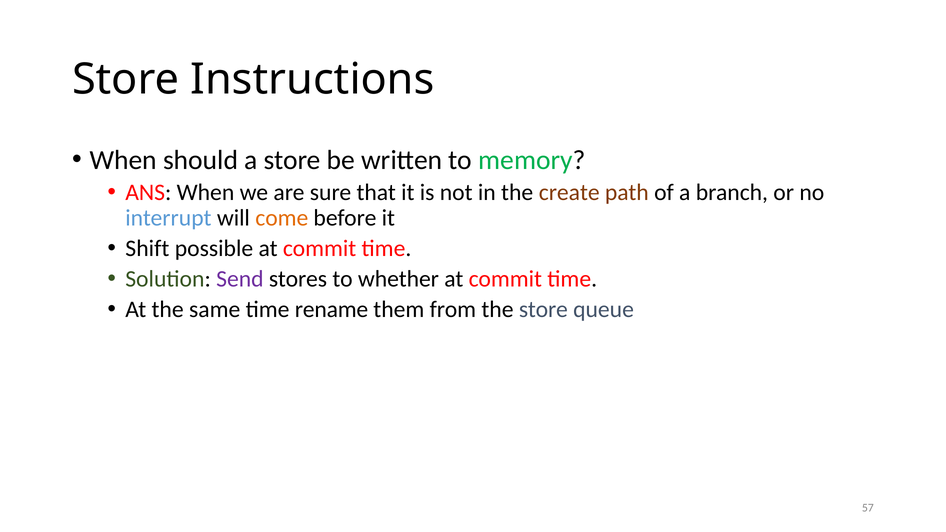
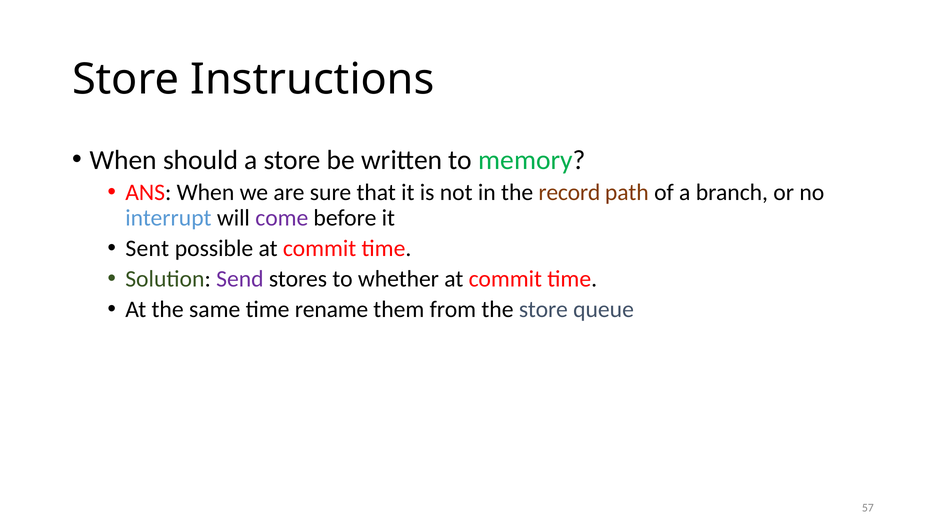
create: create -> record
come colour: orange -> purple
Shift: Shift -> Sent
